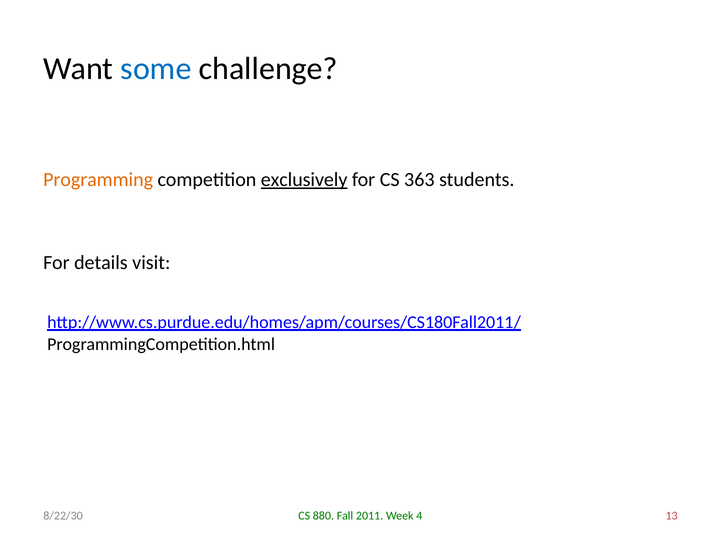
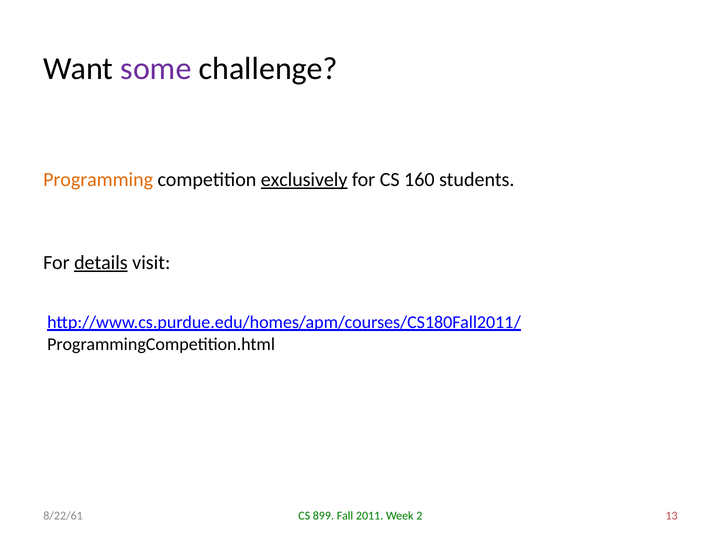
some colour: blue -> purple
363: 363 -> 160
details underline: none -> present
880: 880 -> 899
4: 4 -> 2
8/22/30: 8/22/30 -> 8/22/61
